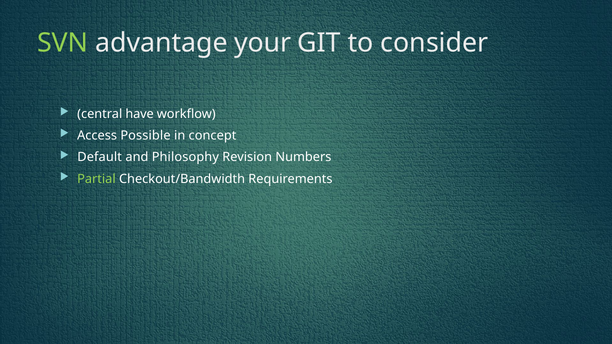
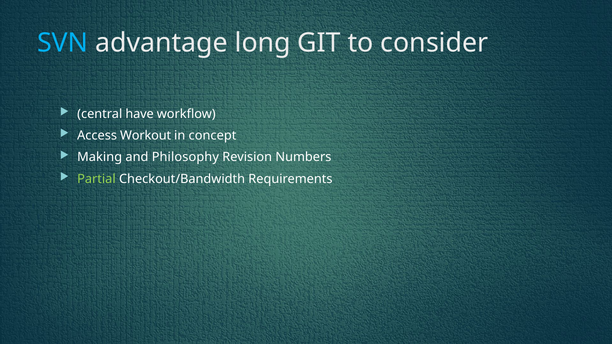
SVN colour: light green -> light blue
your: your -> long
Possible: Possible -> Workout
Default: Default -> Making
